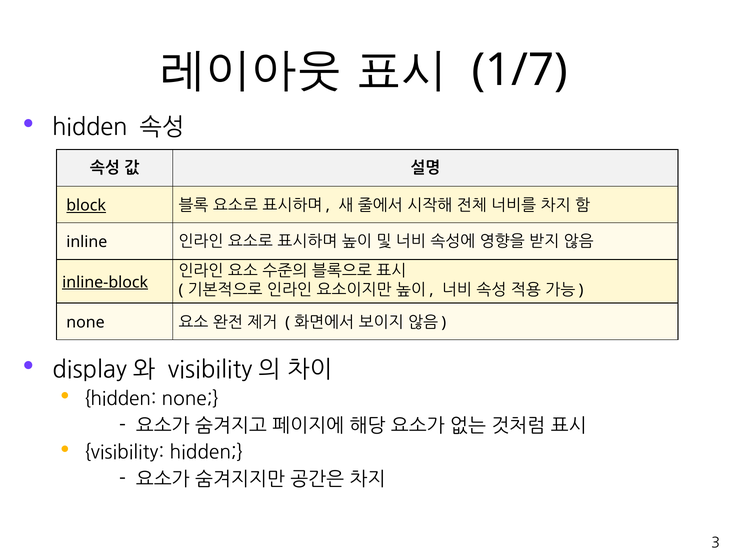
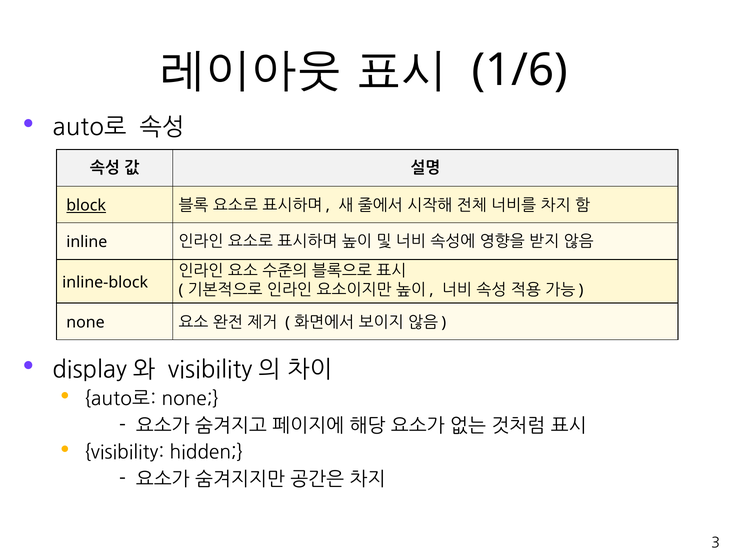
1/7: 1/7 -> 1/6
hidden at (90, 128): hidden -> auto로
inline-block underline: present -> none
hidden at (121, 399): hidden -> auto로
